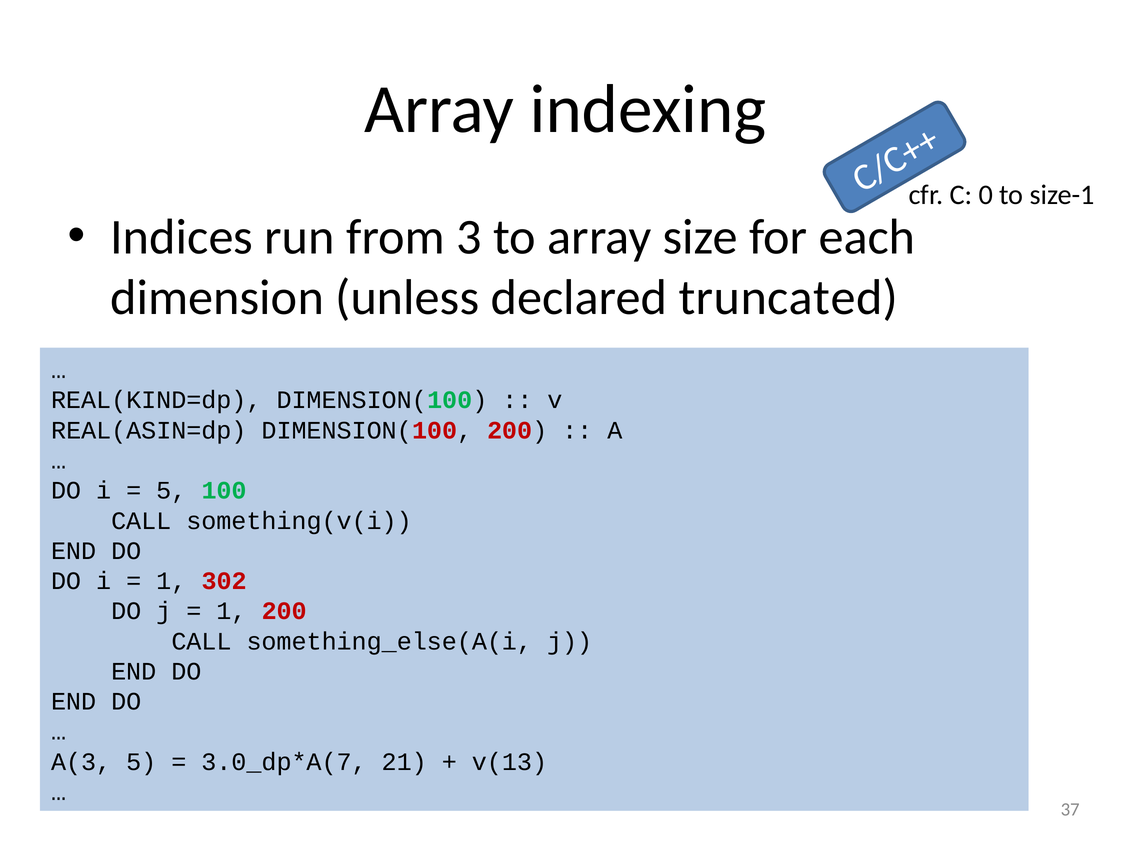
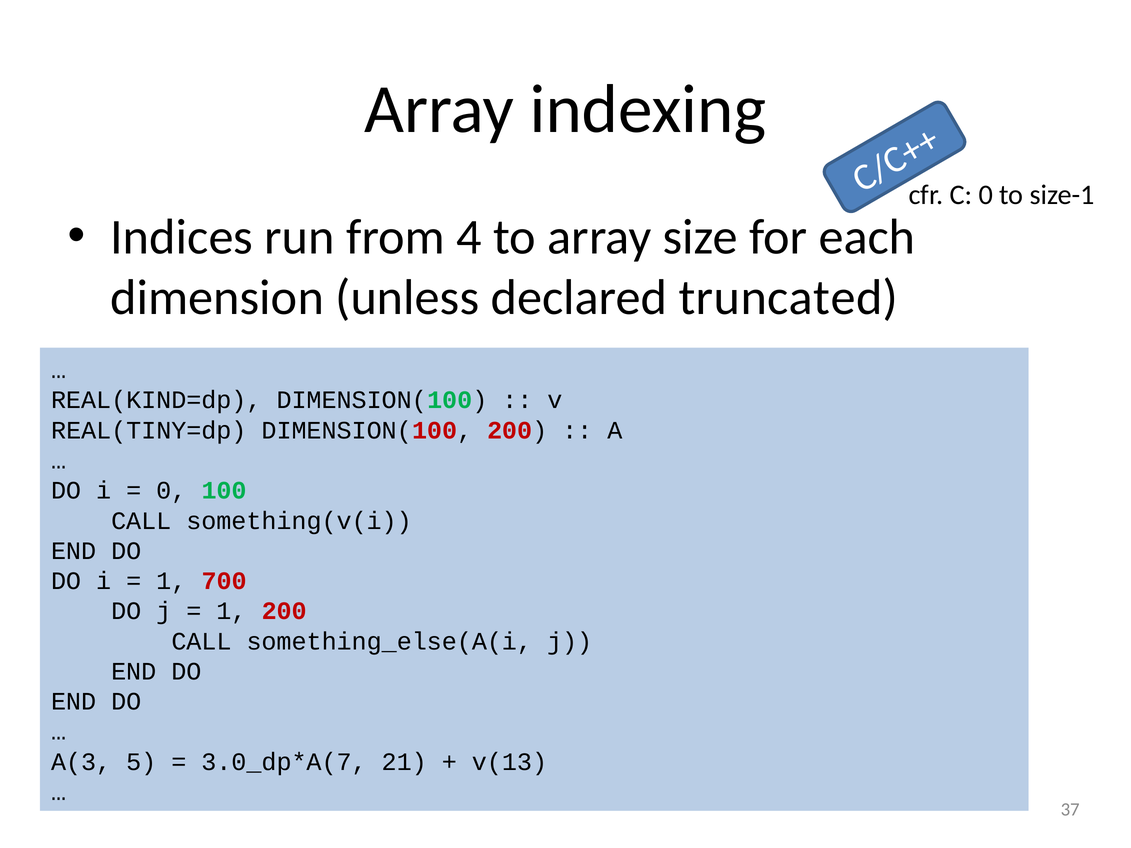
3: 3 -> 4
REAL(ASIN=dp: REAL(ASIN=dp -> REAL(TINY=dp
5 at (171, 491): 5 -> 0
302: 302 -> 700
